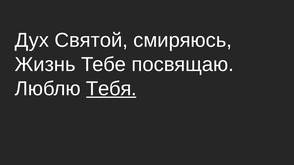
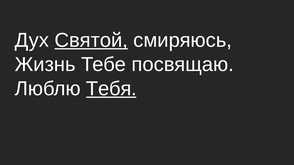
Святой underline: none -> present
